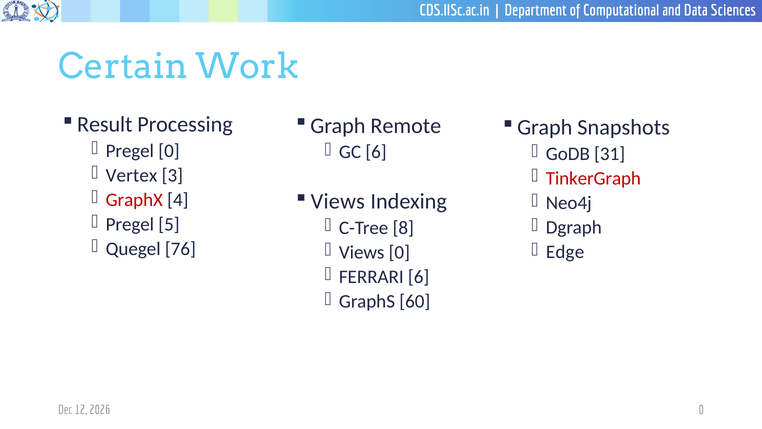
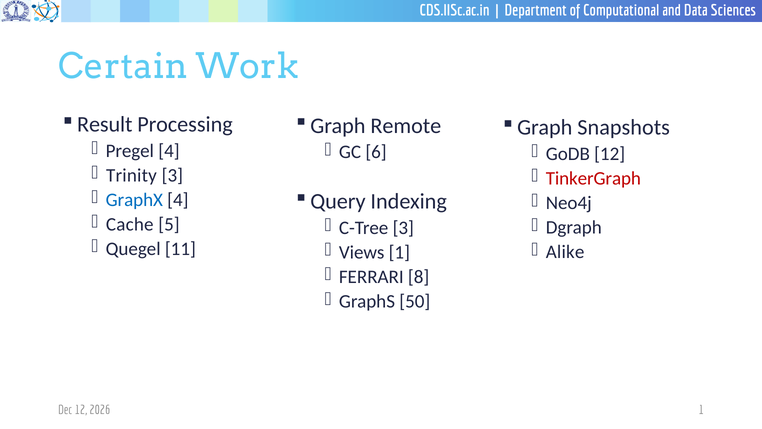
Pregel 0: 0 -> 4
GoDB 31: 31 -> 12
Vertex: Vertex -> Trinity
GraphX colour: red -> blue
Views at (338, 201): Views -> Query
Pregel at (130, 224): Pregel -> Cache
C-Tree 8: 8 -> 3
76: 76 -> 11
Edge: Edge -> Alike
Views 0: 0 -> 1
FERRARI 6: 6 -> 8
60: 60 -> 50
0 at (701, 410): 0 -> 1
